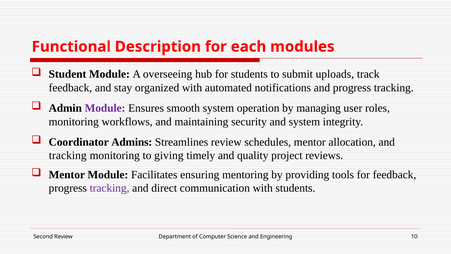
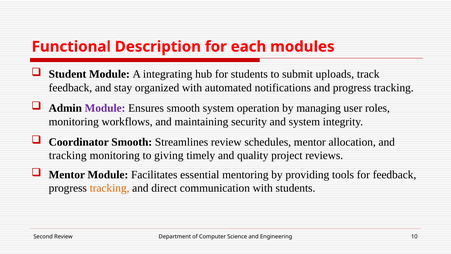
overseeing: overseeing -> integrating
Coordinator Admins: Admins -> Smooth
ensuring: ensuring -> essential
tracking at (110, 188) colour: purple -> orange
